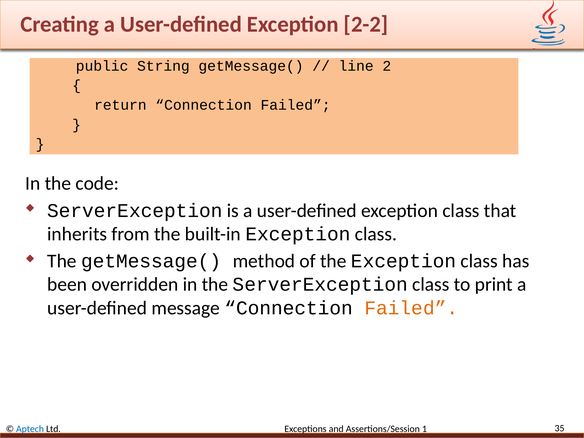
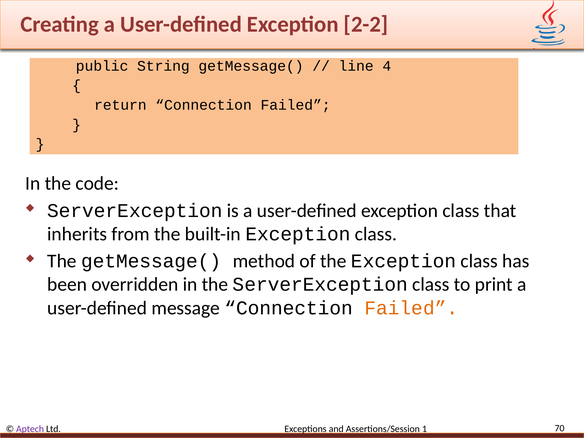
2: 2 -> 4
Aptech colour: blue -> purple
35: 35 -> 70
